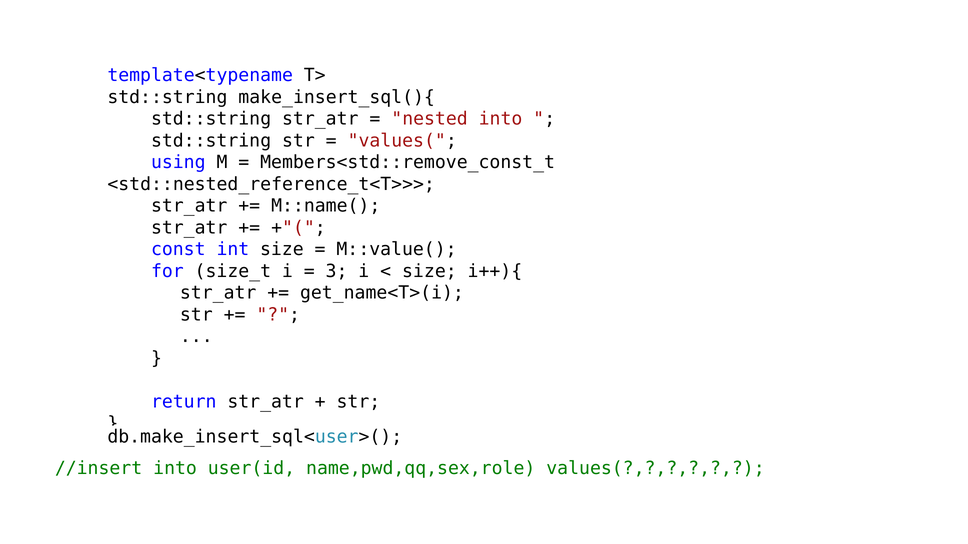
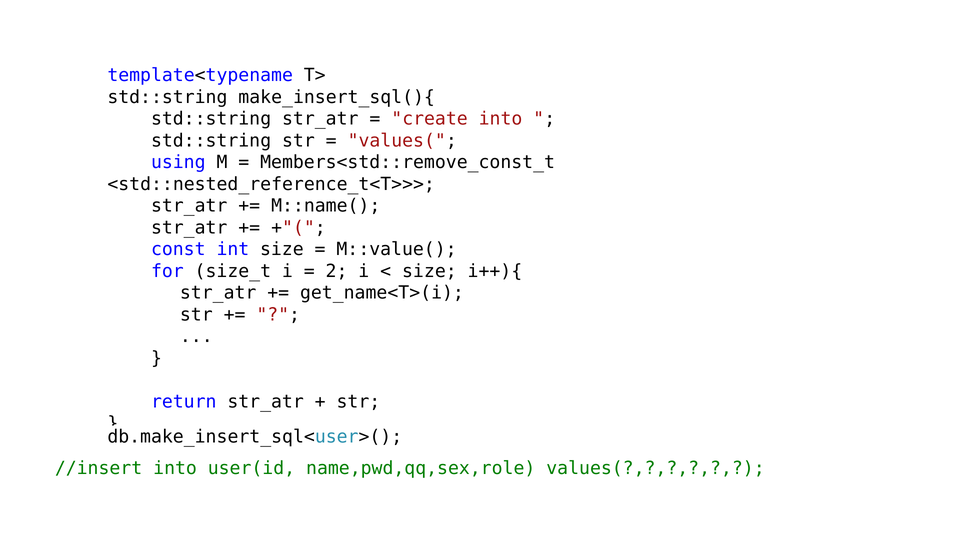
nested: nested -> create
3: 3 -> 2
